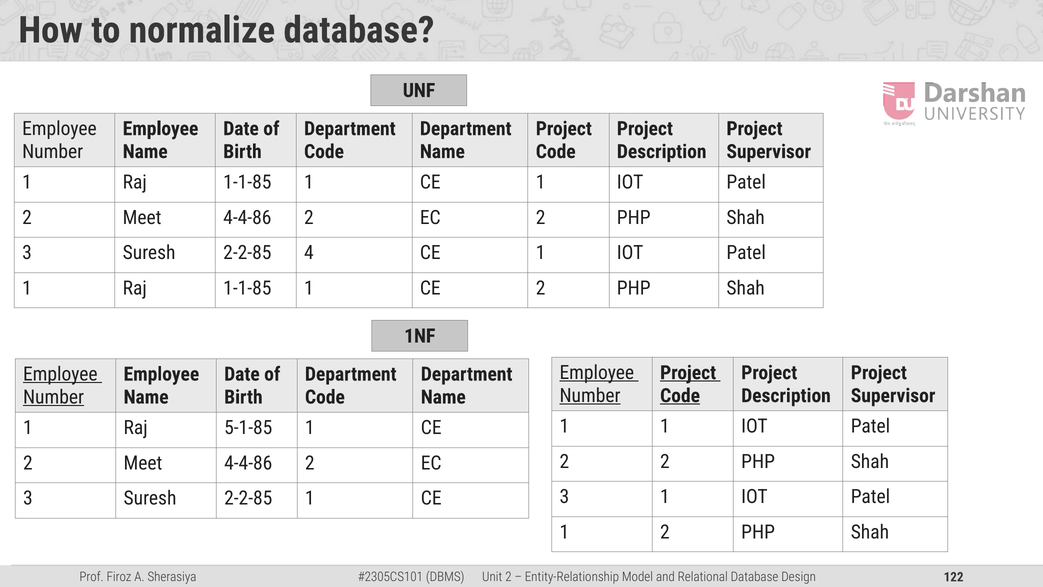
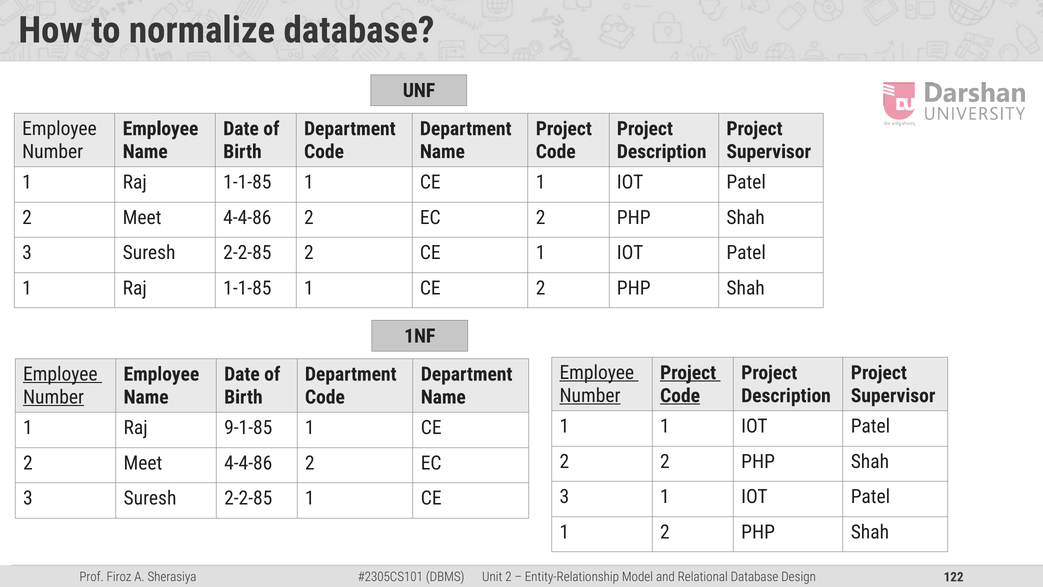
2-2-85 4: 4 -> 2
5-1-85: 5-1-85 -> 9-1-85
